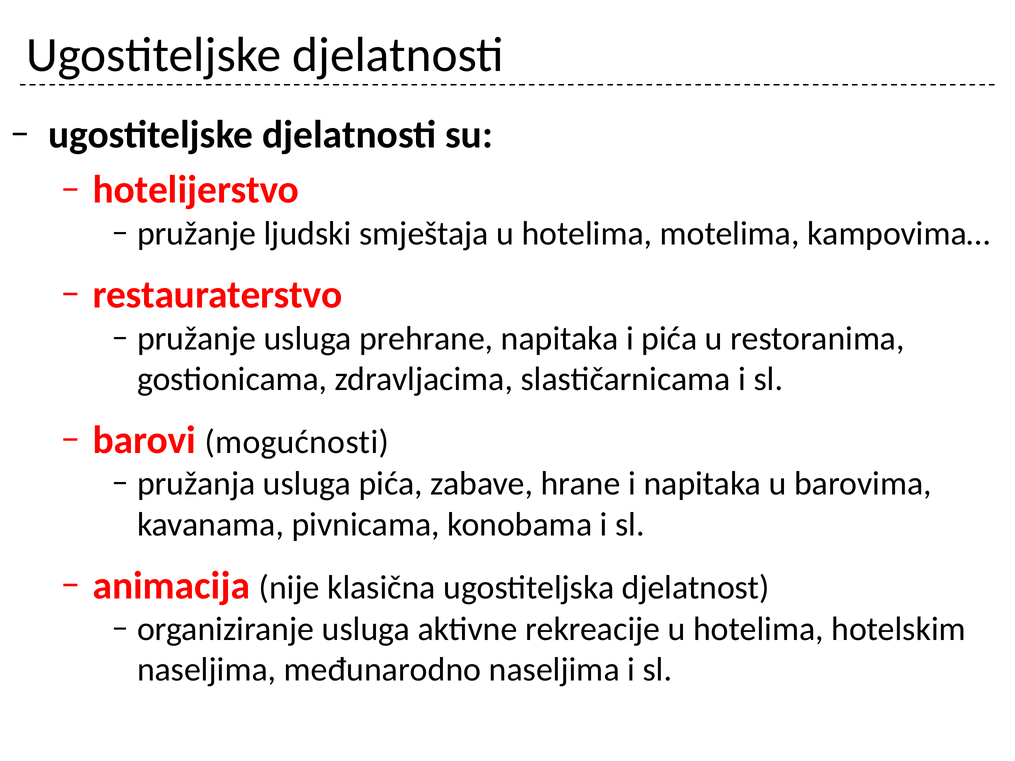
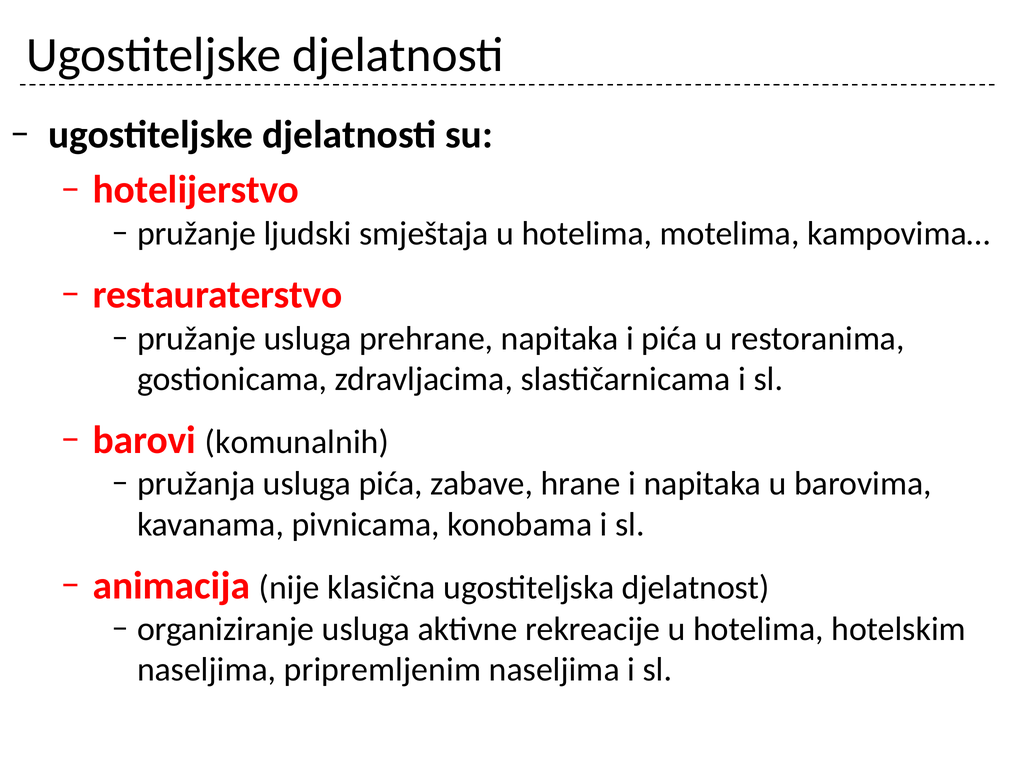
mogućnosti: mogućnosti -> komunalnih
međunarodno: međunarodno -> pripremljenim
